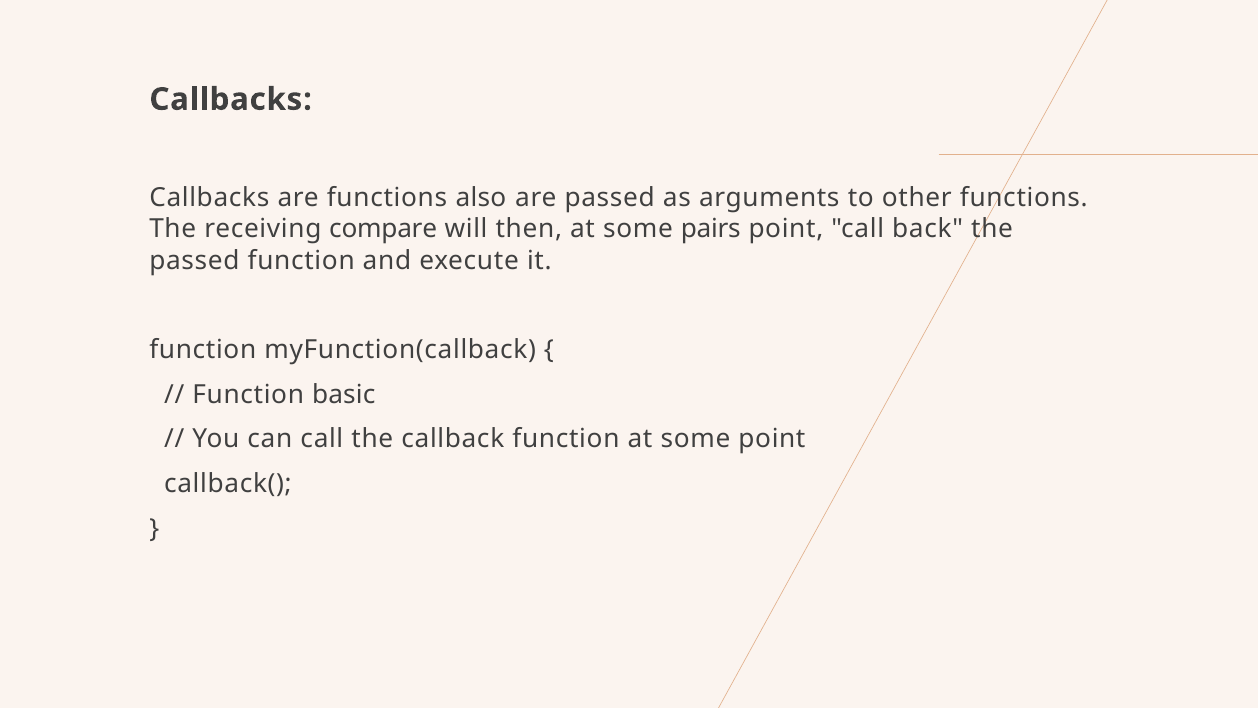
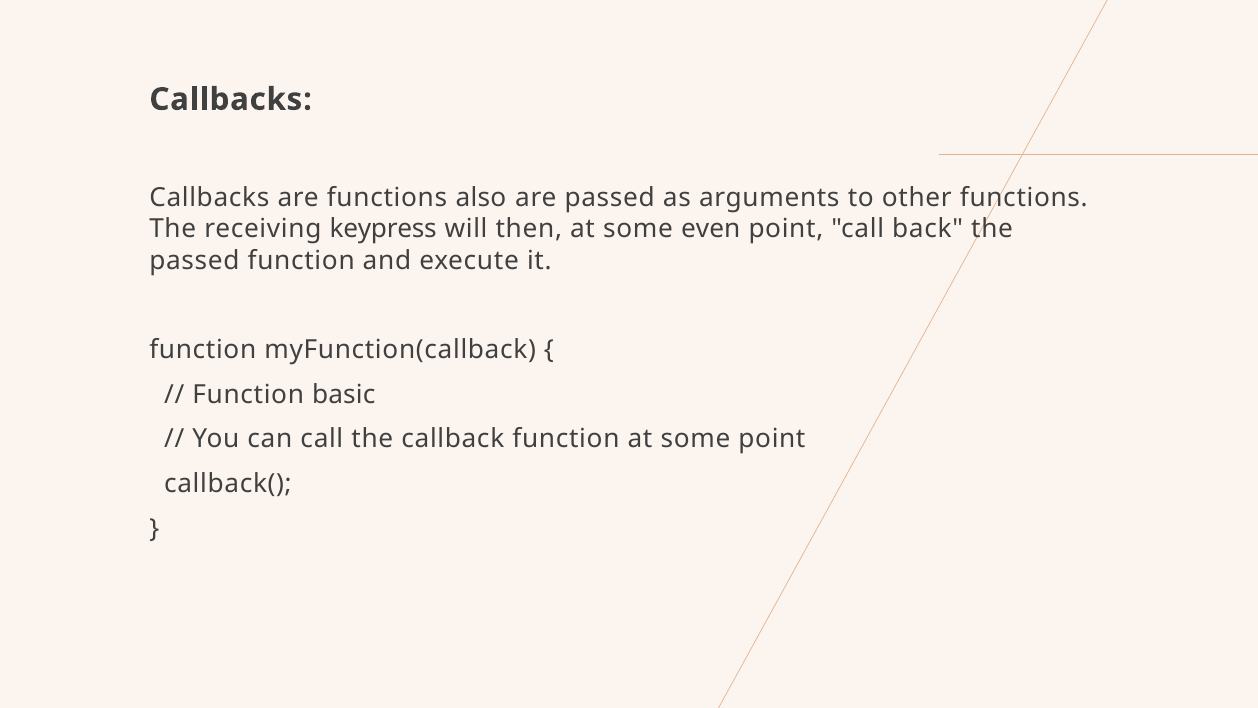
compare: compare -> keypress
pairs: pairs -> even
